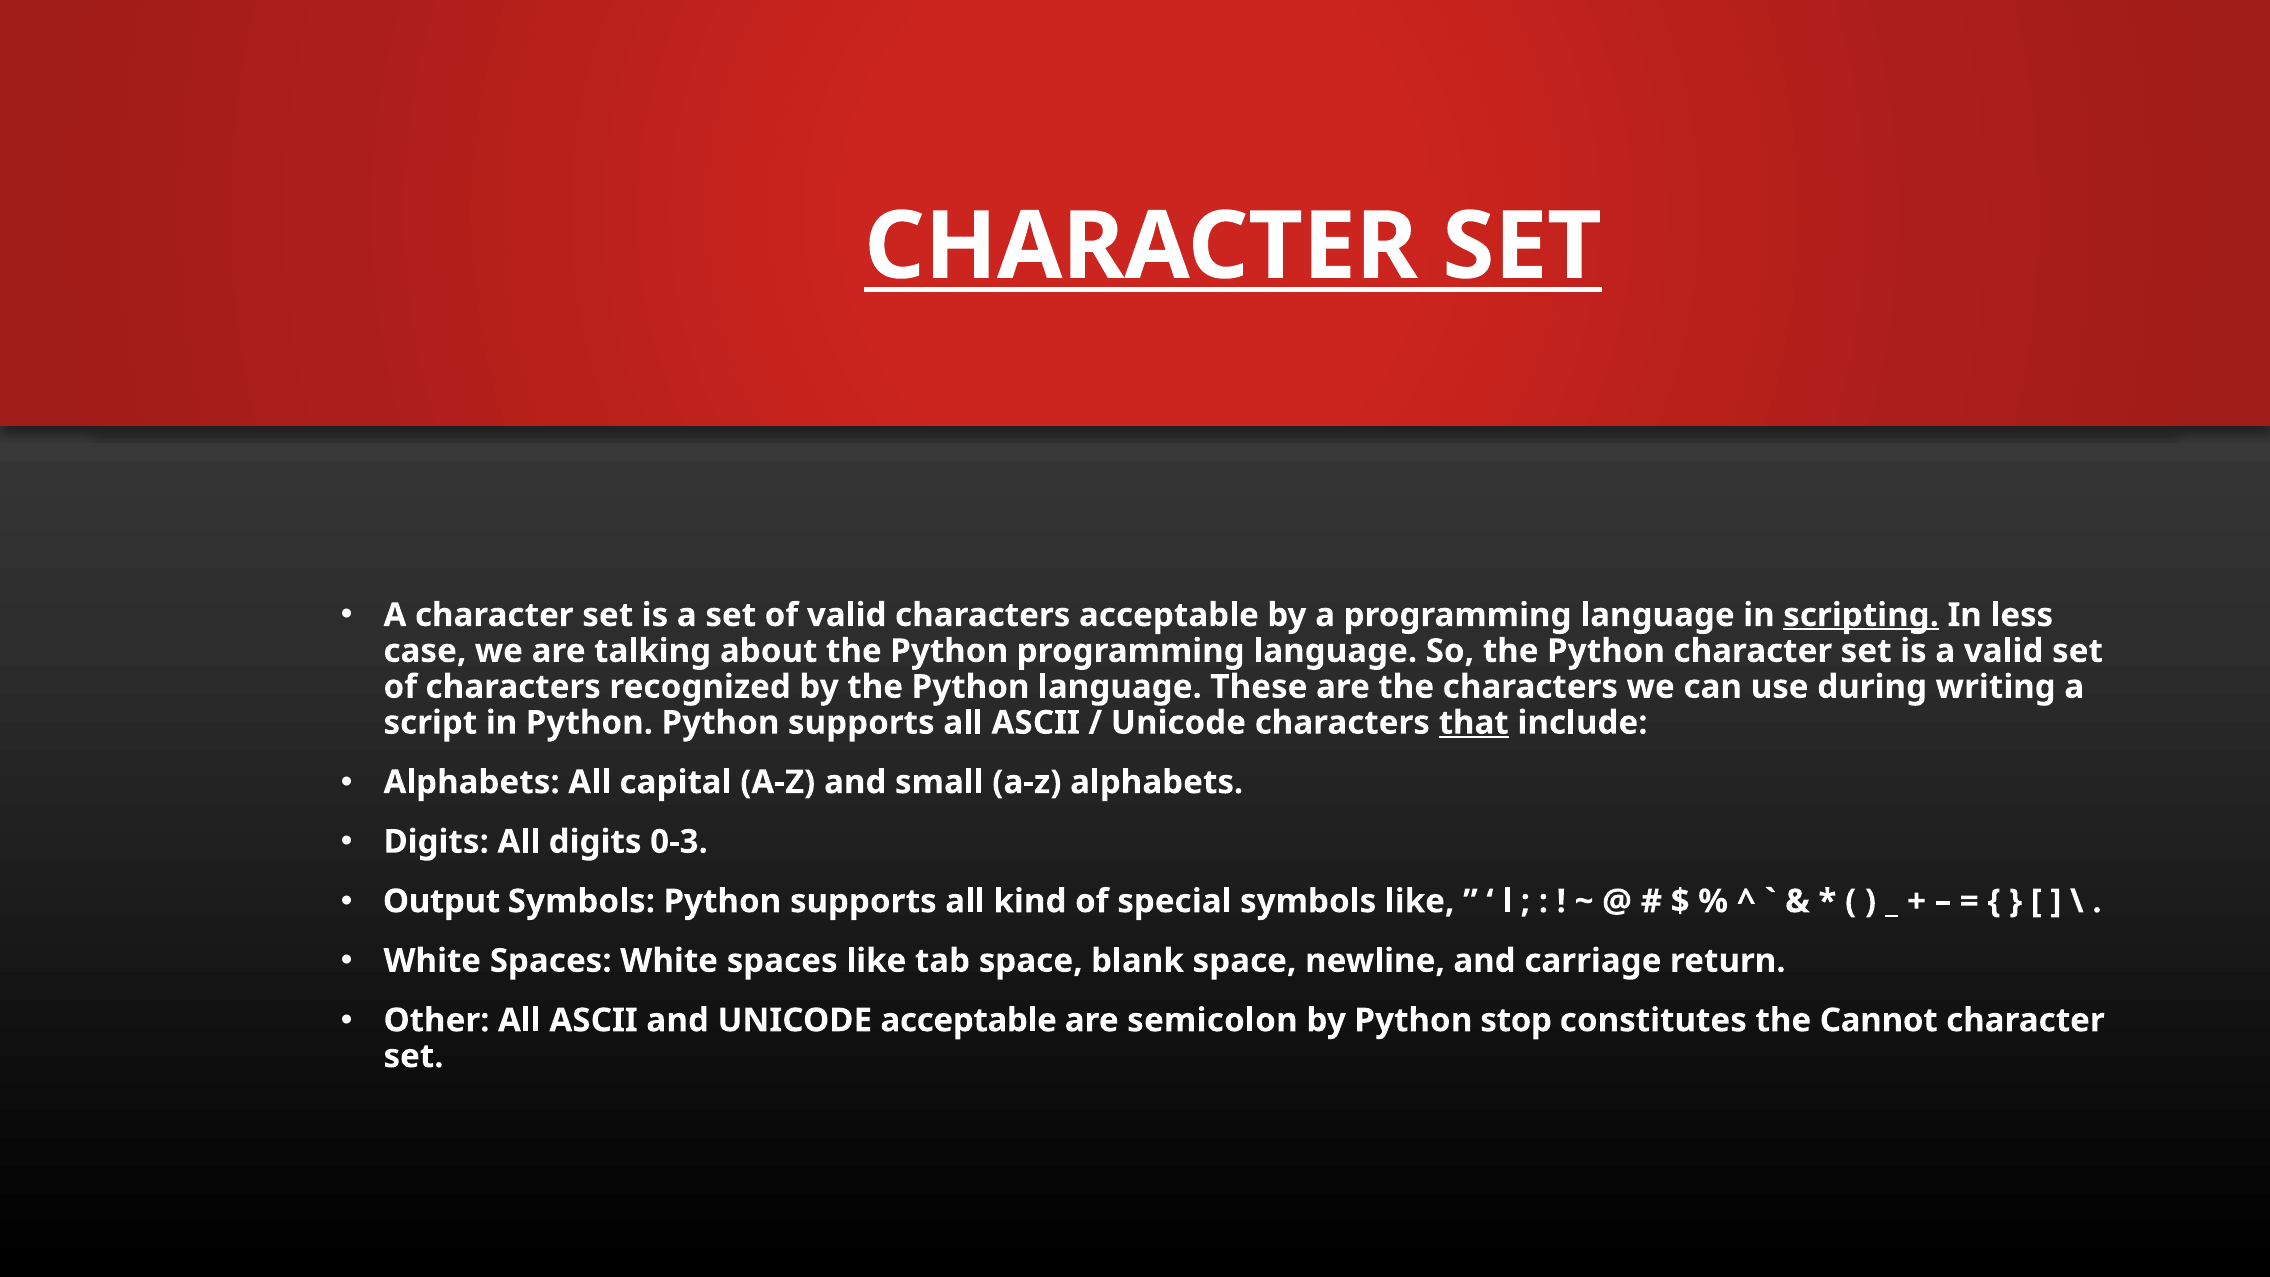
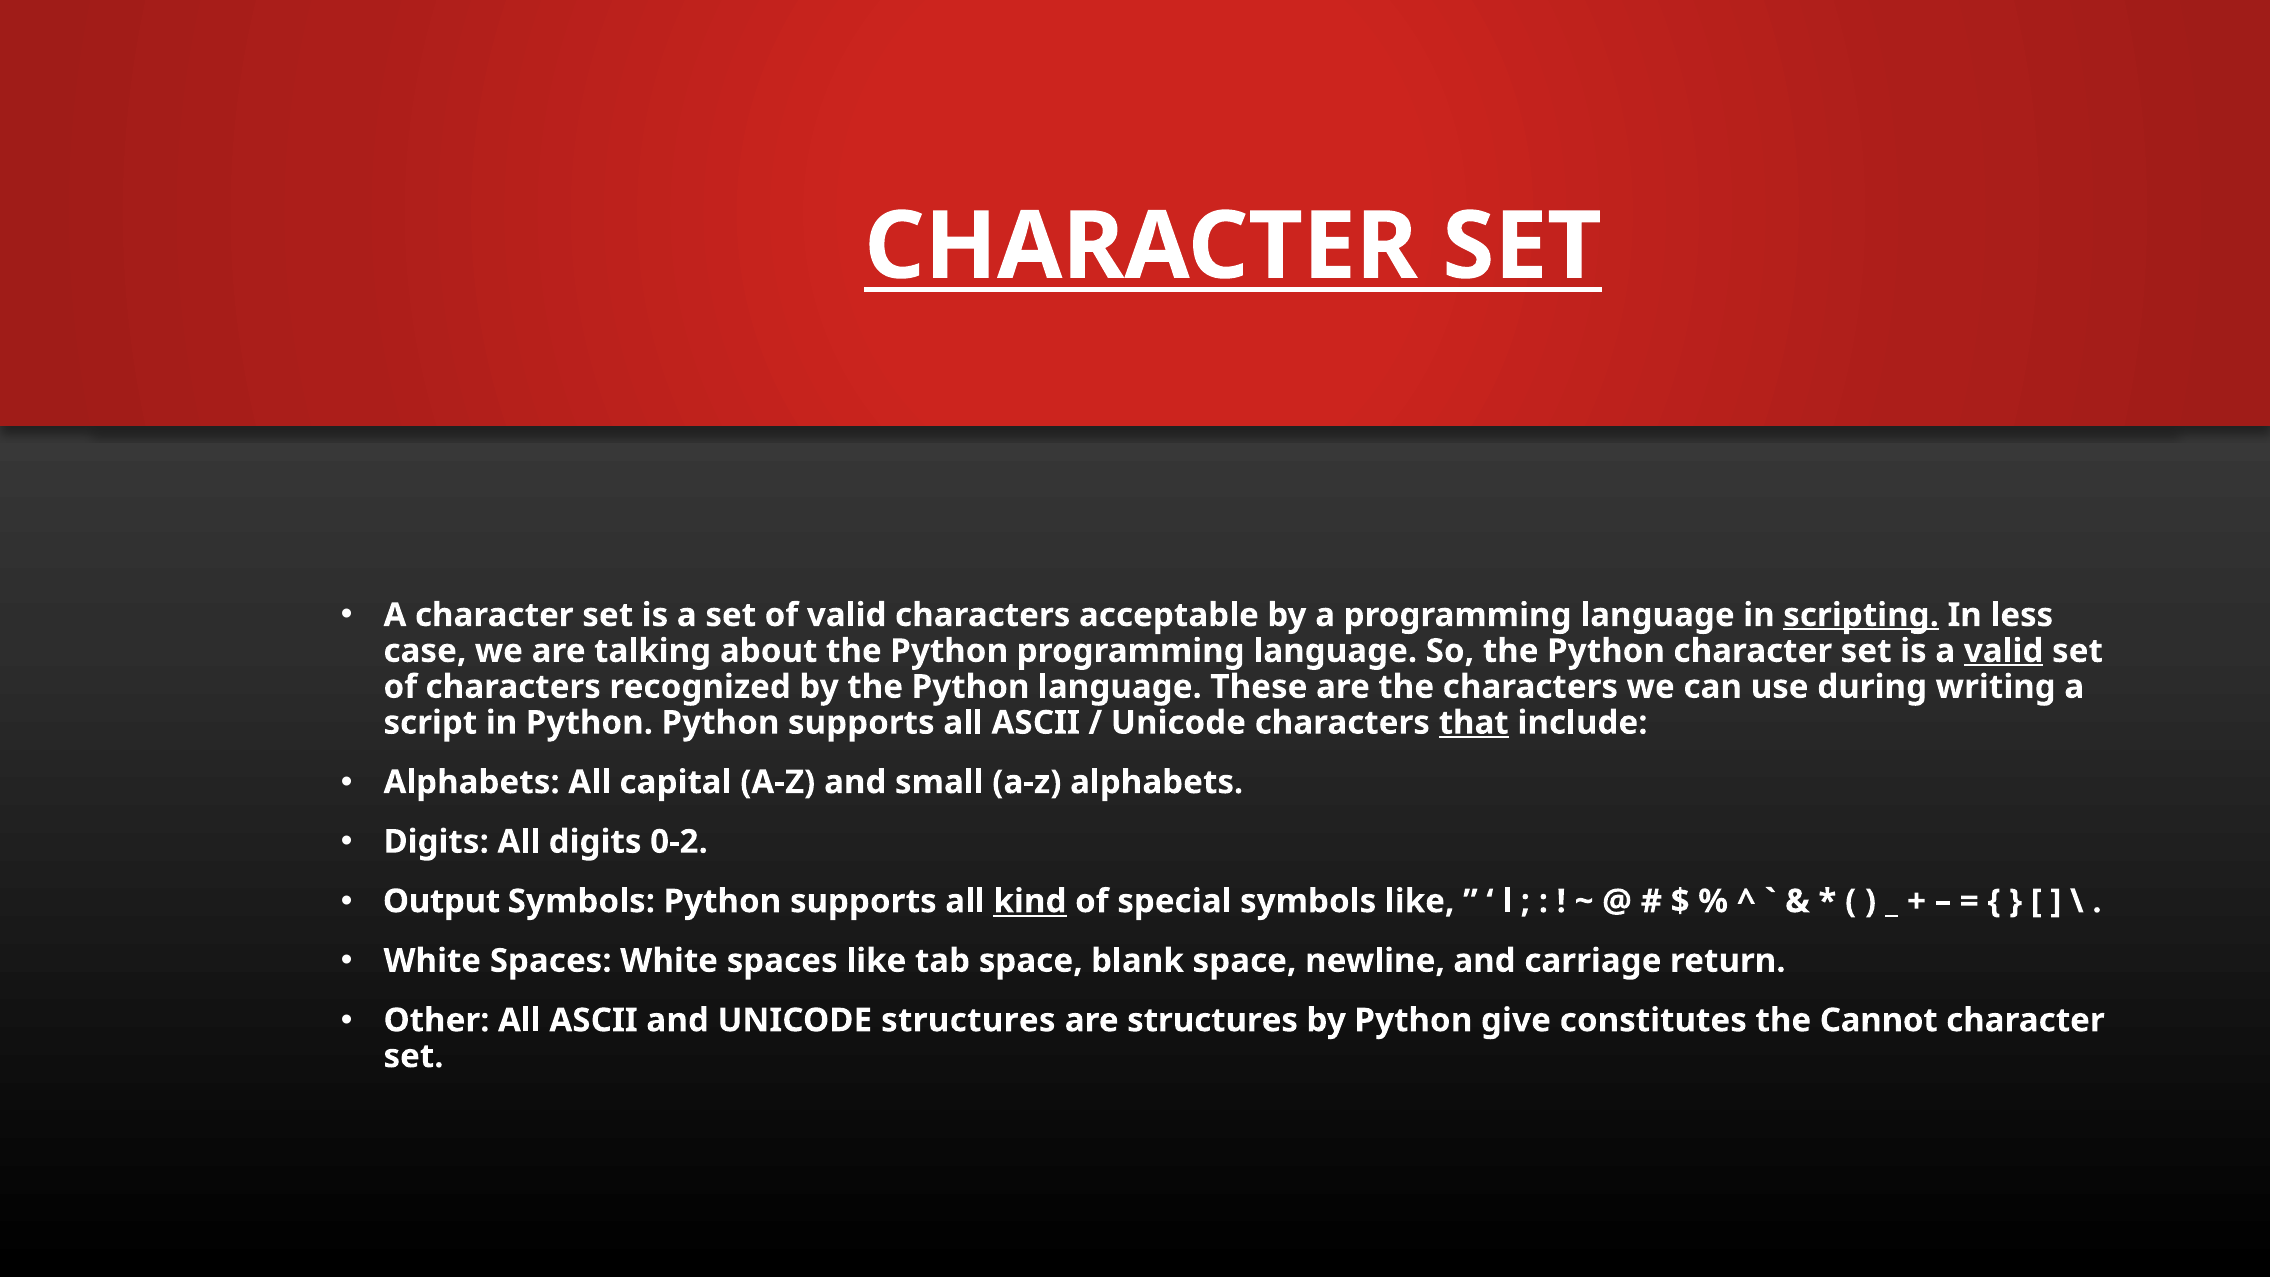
valid at (2004, 651) underline: none -> present
0-3: 0-3 -> 0-2
kind underline: none -> present
UNICODE acceptable: acceptable -> structures
are semicolon: semicolon -> structures
stop: stop -> give
